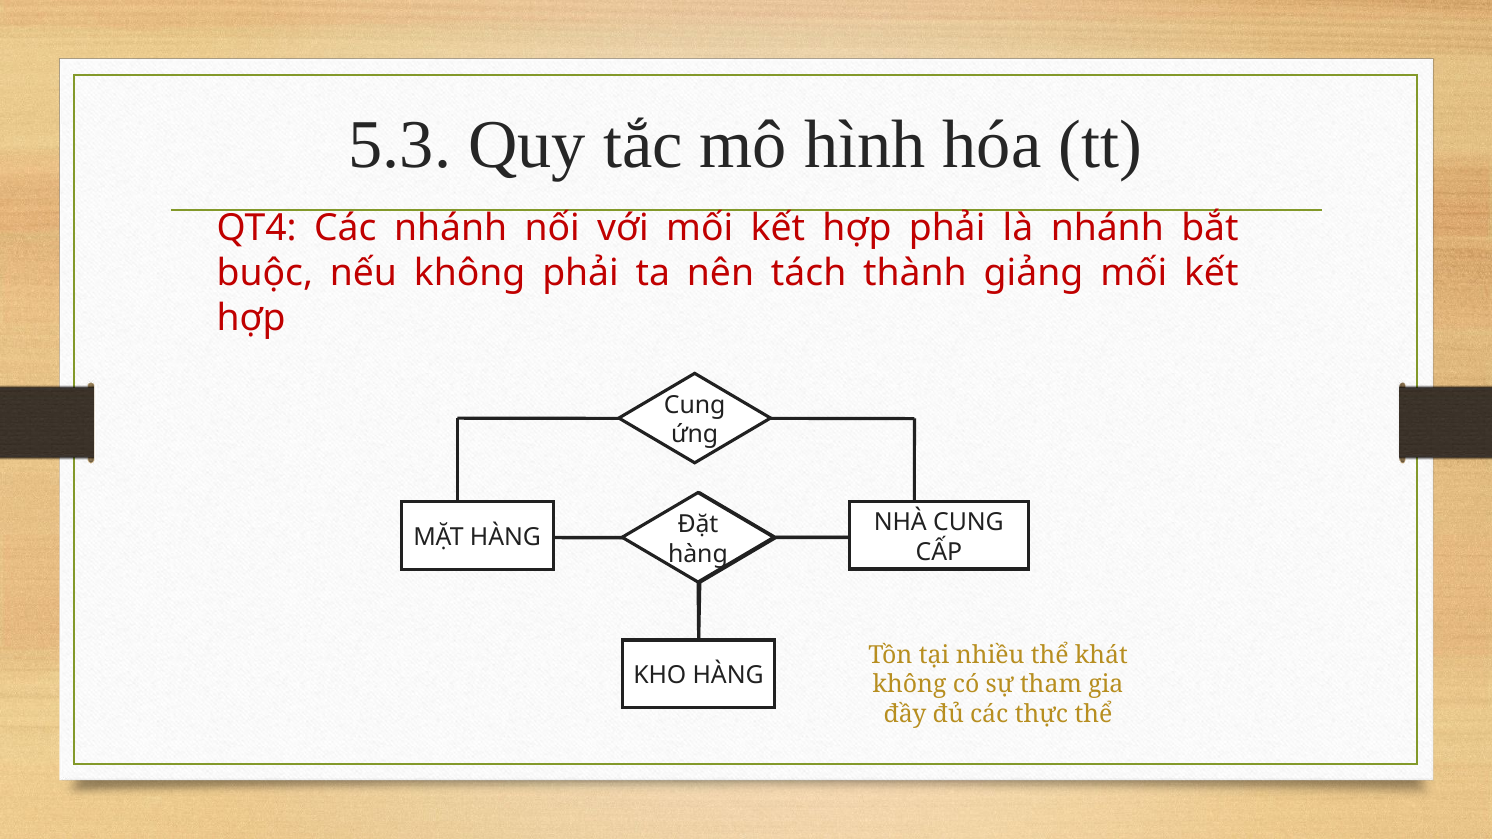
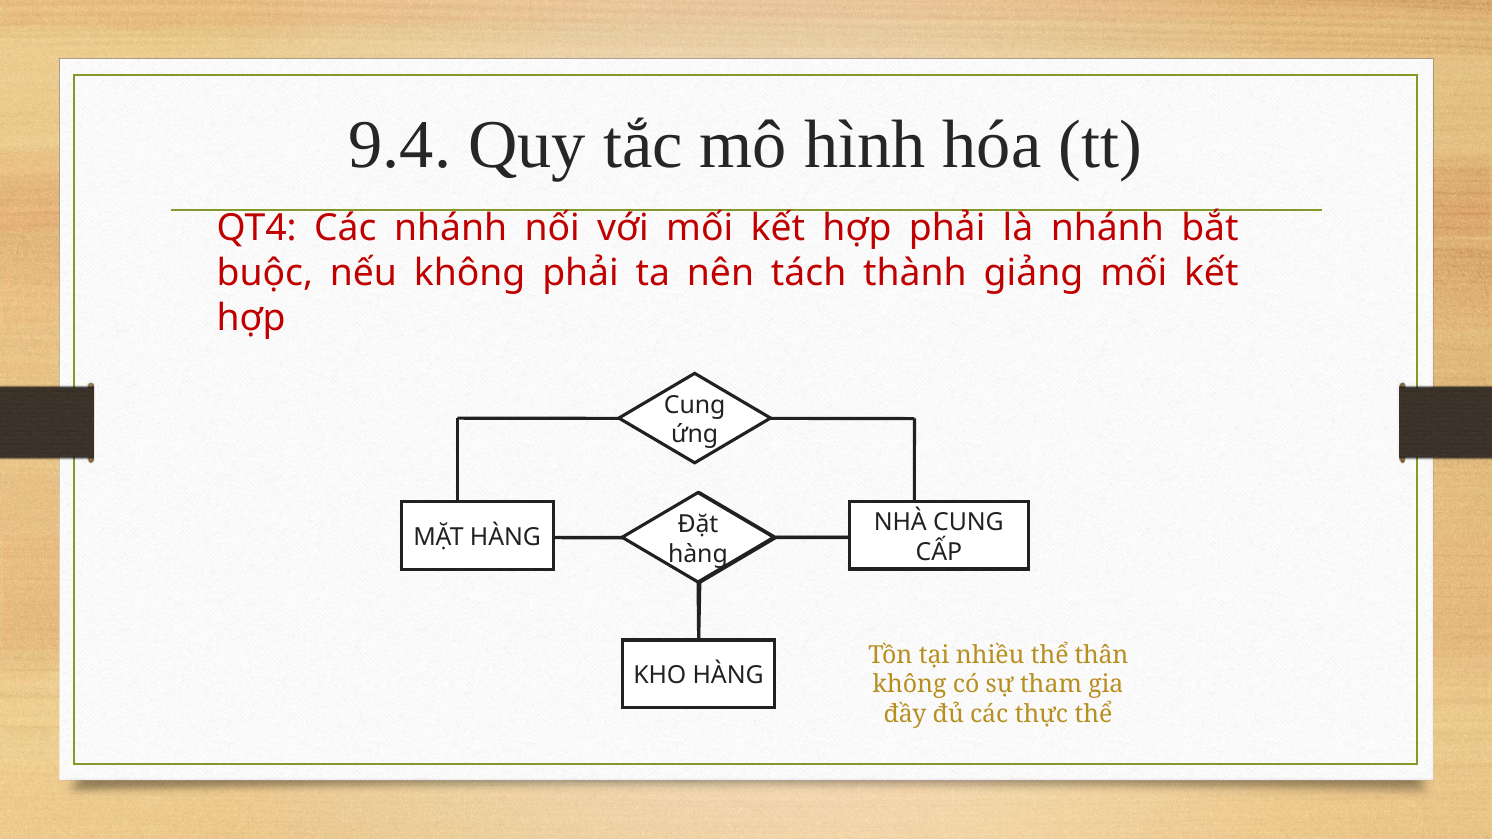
5.3: 5.3 -> 9.4
khát: khát -> thân
